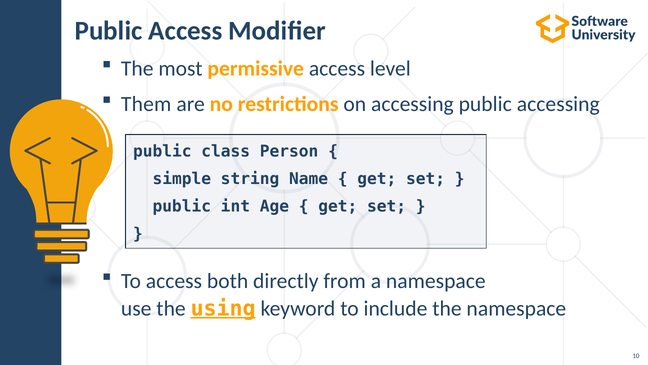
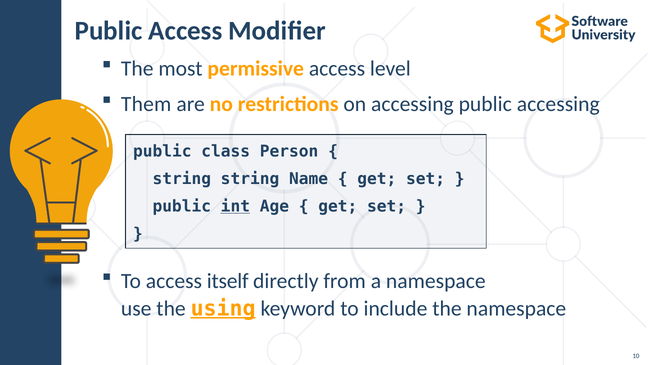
simple at (182, 178): simple -> string
int underline: none -> present
both: both -> itself
